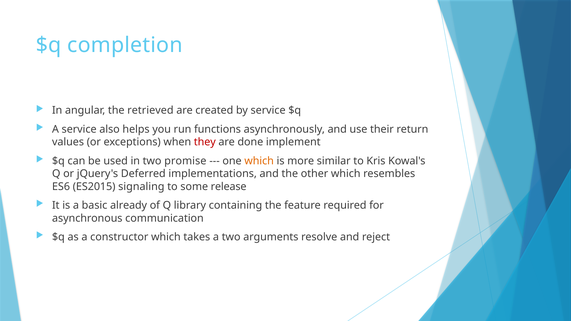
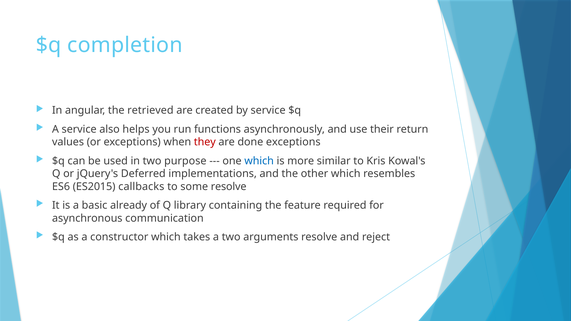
done implement: implement -> exceptions
promise: promise -> purpose
which at (259, 161) colour: orange -> blue
signaling: signaling -> callbacks
some release: release -> resolve
